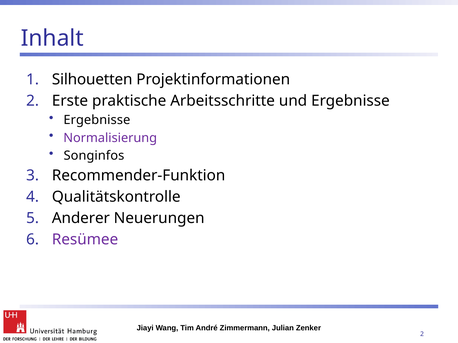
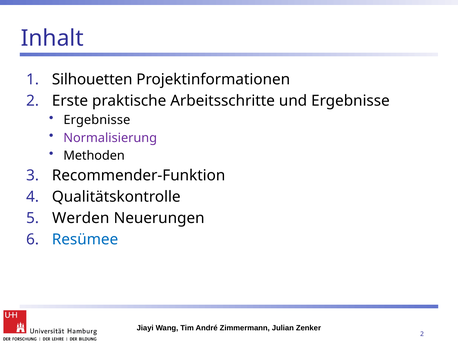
Songinfos: Songinfos -> Methoden
Anderer: Anderer -> Werden
Resümee colour: purple -> blue
